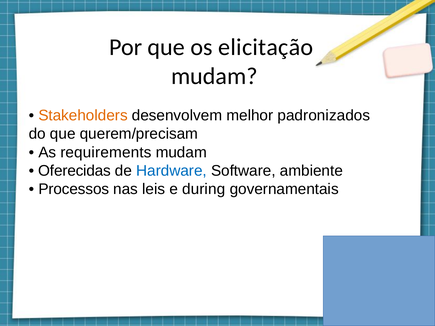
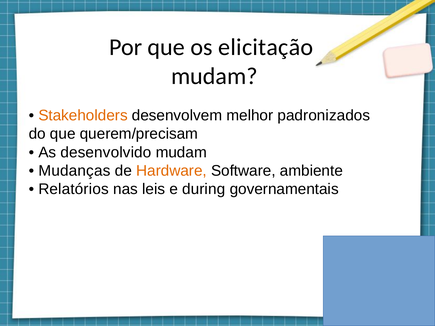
requirements: requirements -> desenvolvido
Oferecidas: Oferecidas -> Mudanças
Hardware colour: blue -> orange
Processos: Processos -> Relatórios
